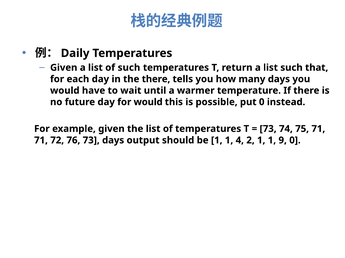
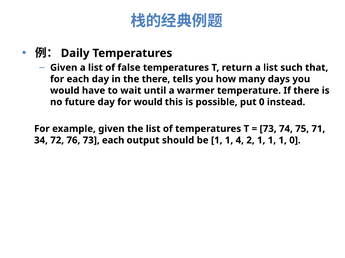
of such: such -> false
71 at (41, 141): 71 -> 34
73 days: days -> each
1 1 9: 9 -> 1
